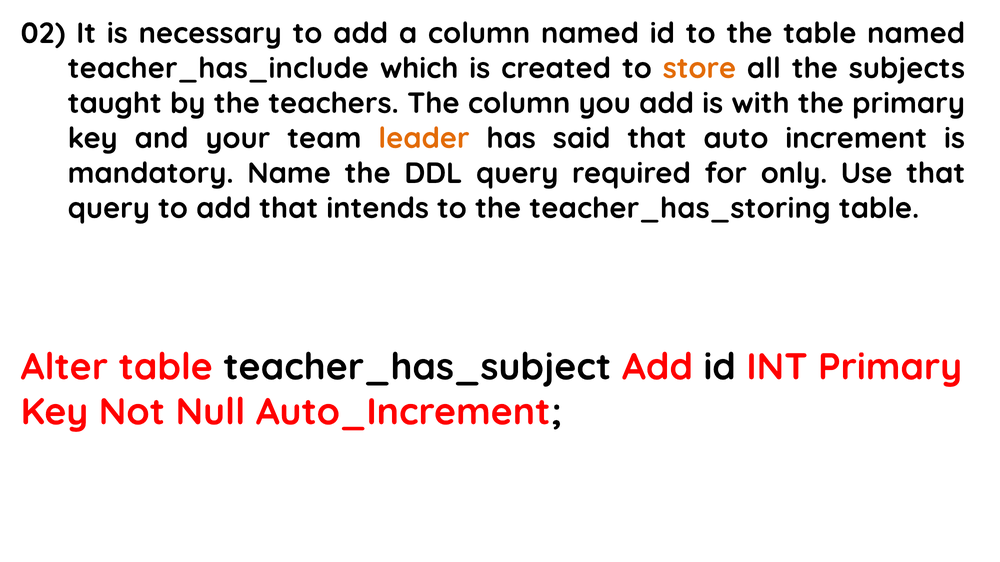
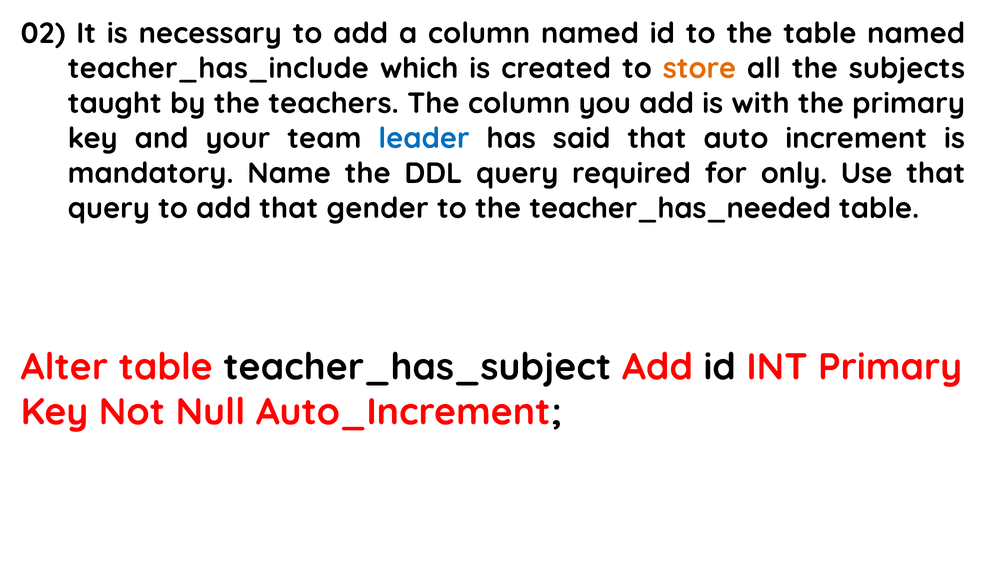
leader colour: orange -> blue
intends: intends -> gender
teacher_has_storing: teacher_has_storing -> teacher_has_needed
